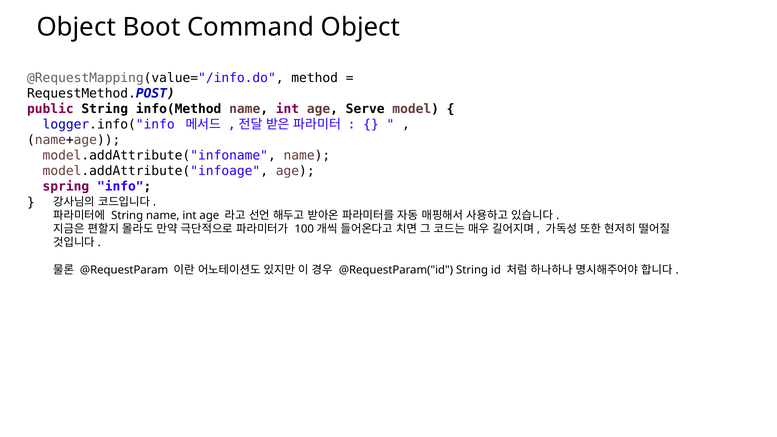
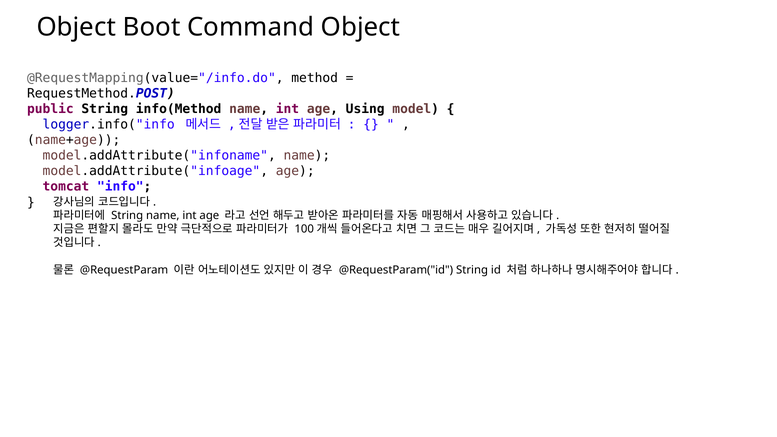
Serve: Serve -> Using
spring: spring -> tomcat
